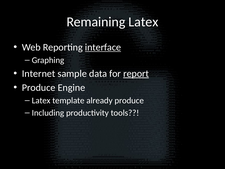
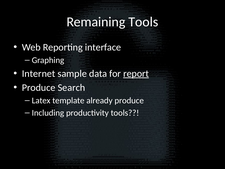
Remaining Latex: Latex -> Tools
interface underline: present -> none
Engine: Engine -> Search
